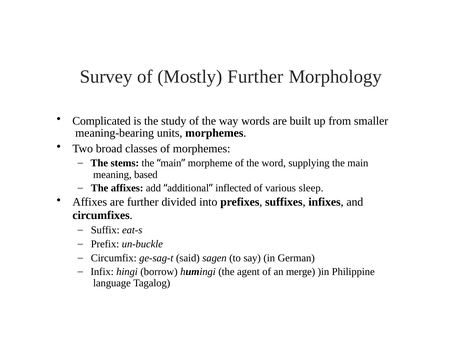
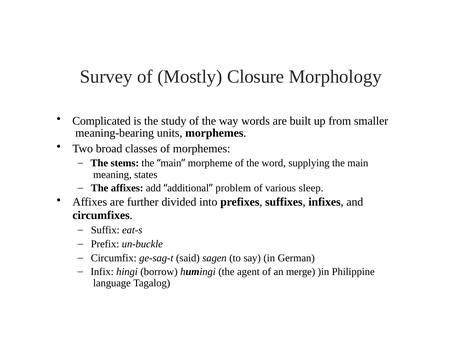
Mostly Further: Further -> Closure
based: based -> states
inflected: inflected -> problem
